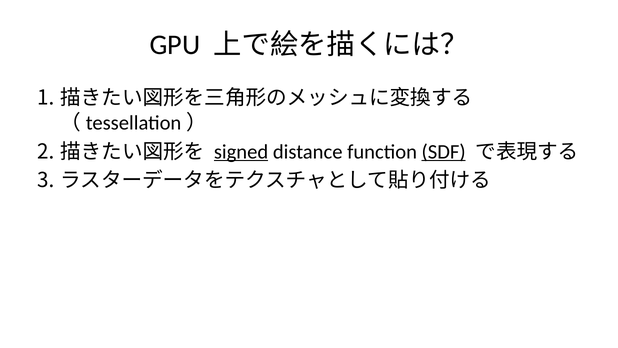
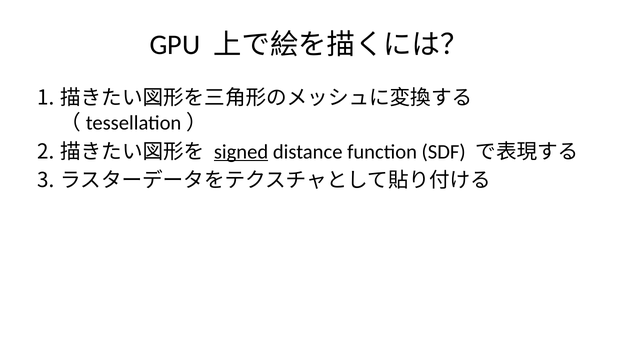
SDF underline: present -> none
